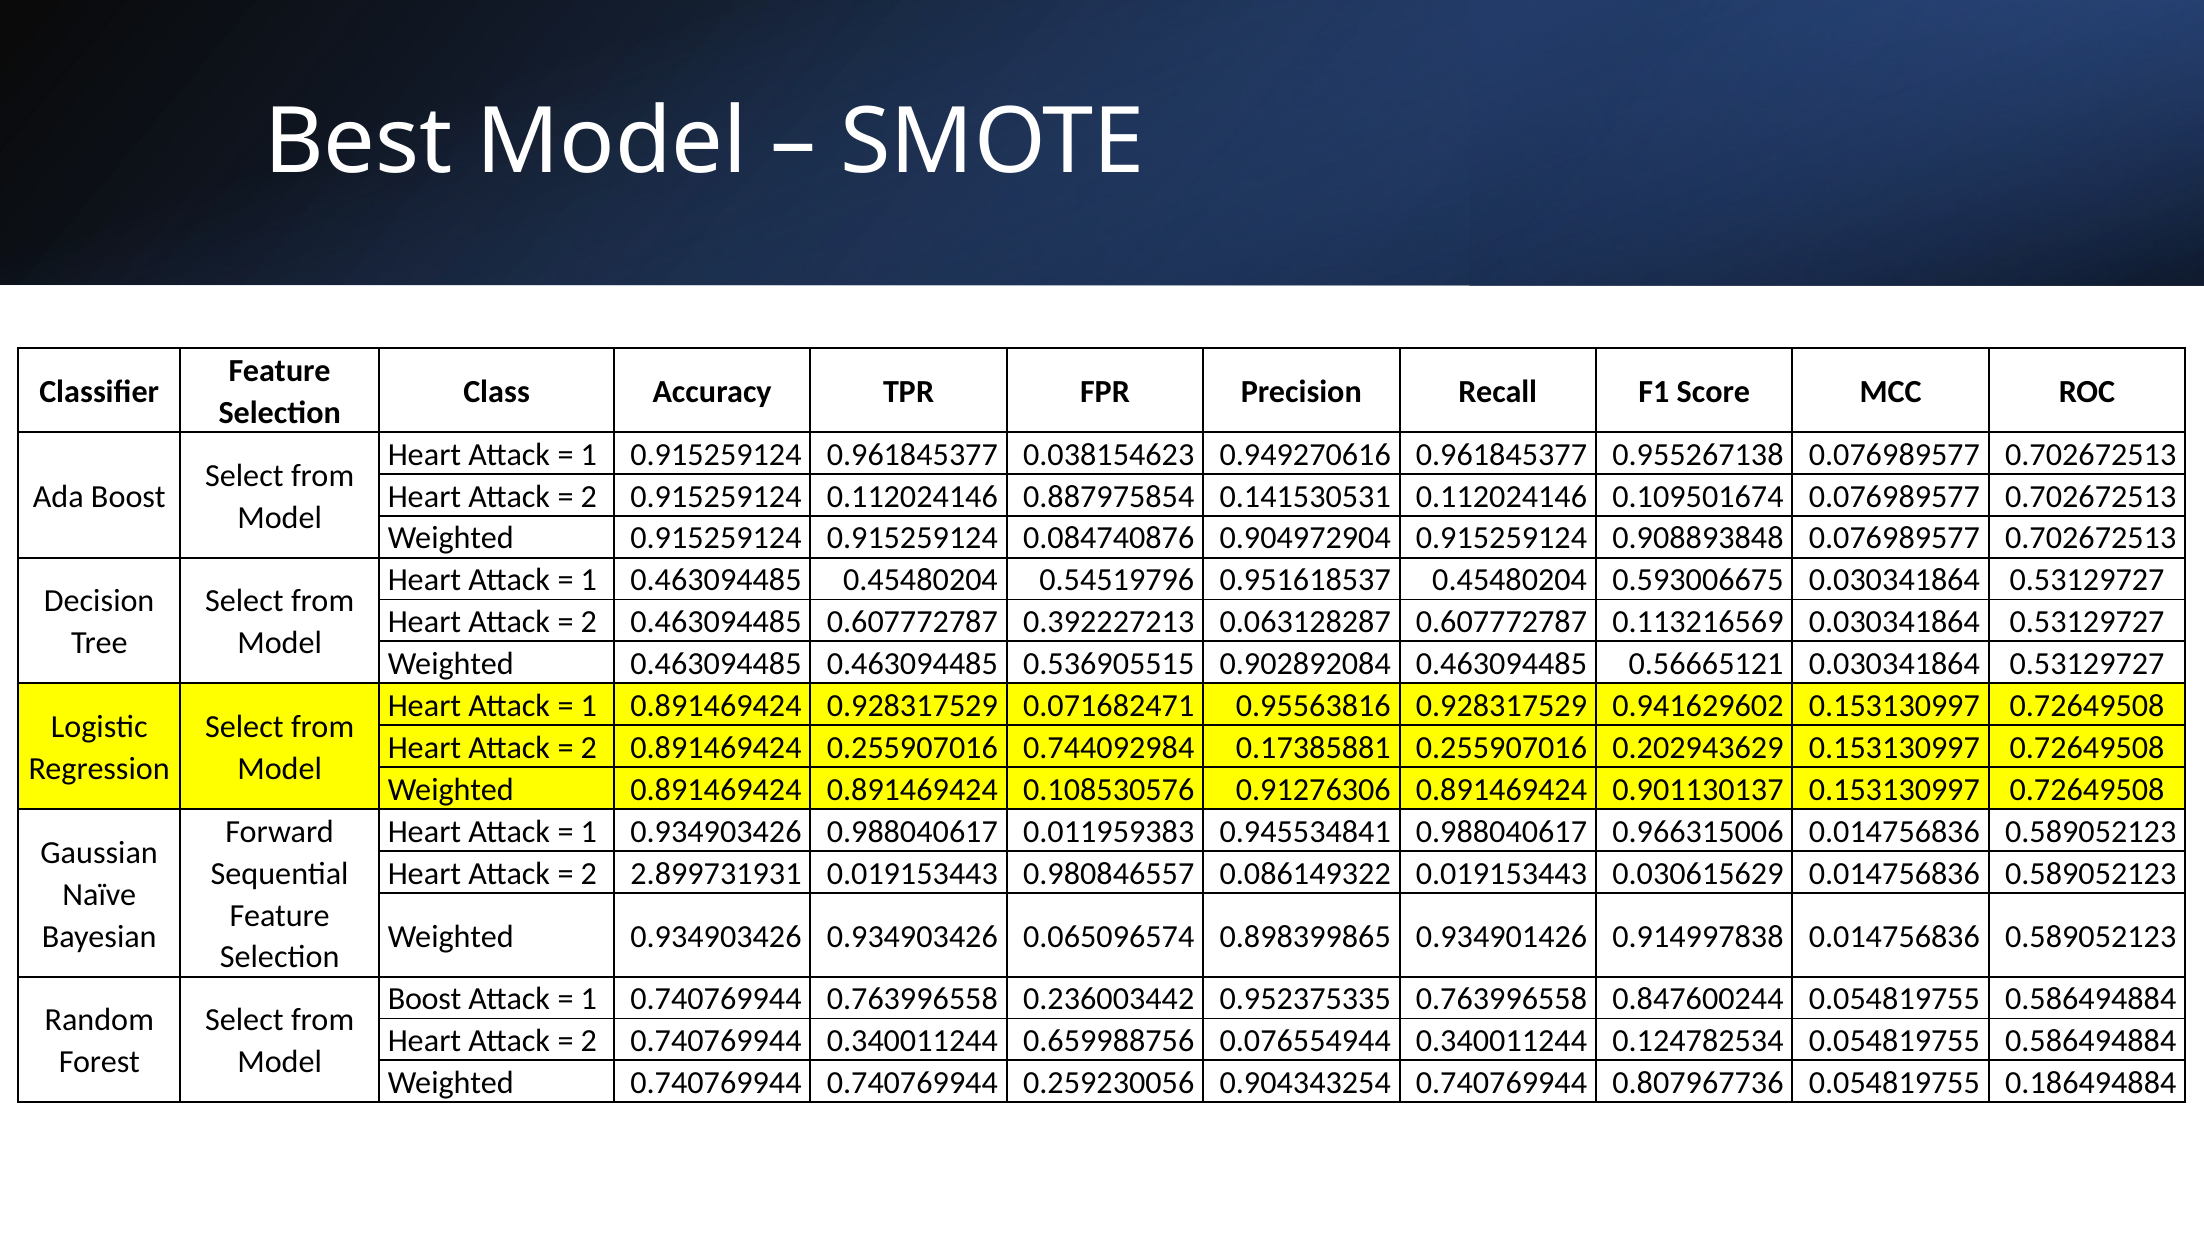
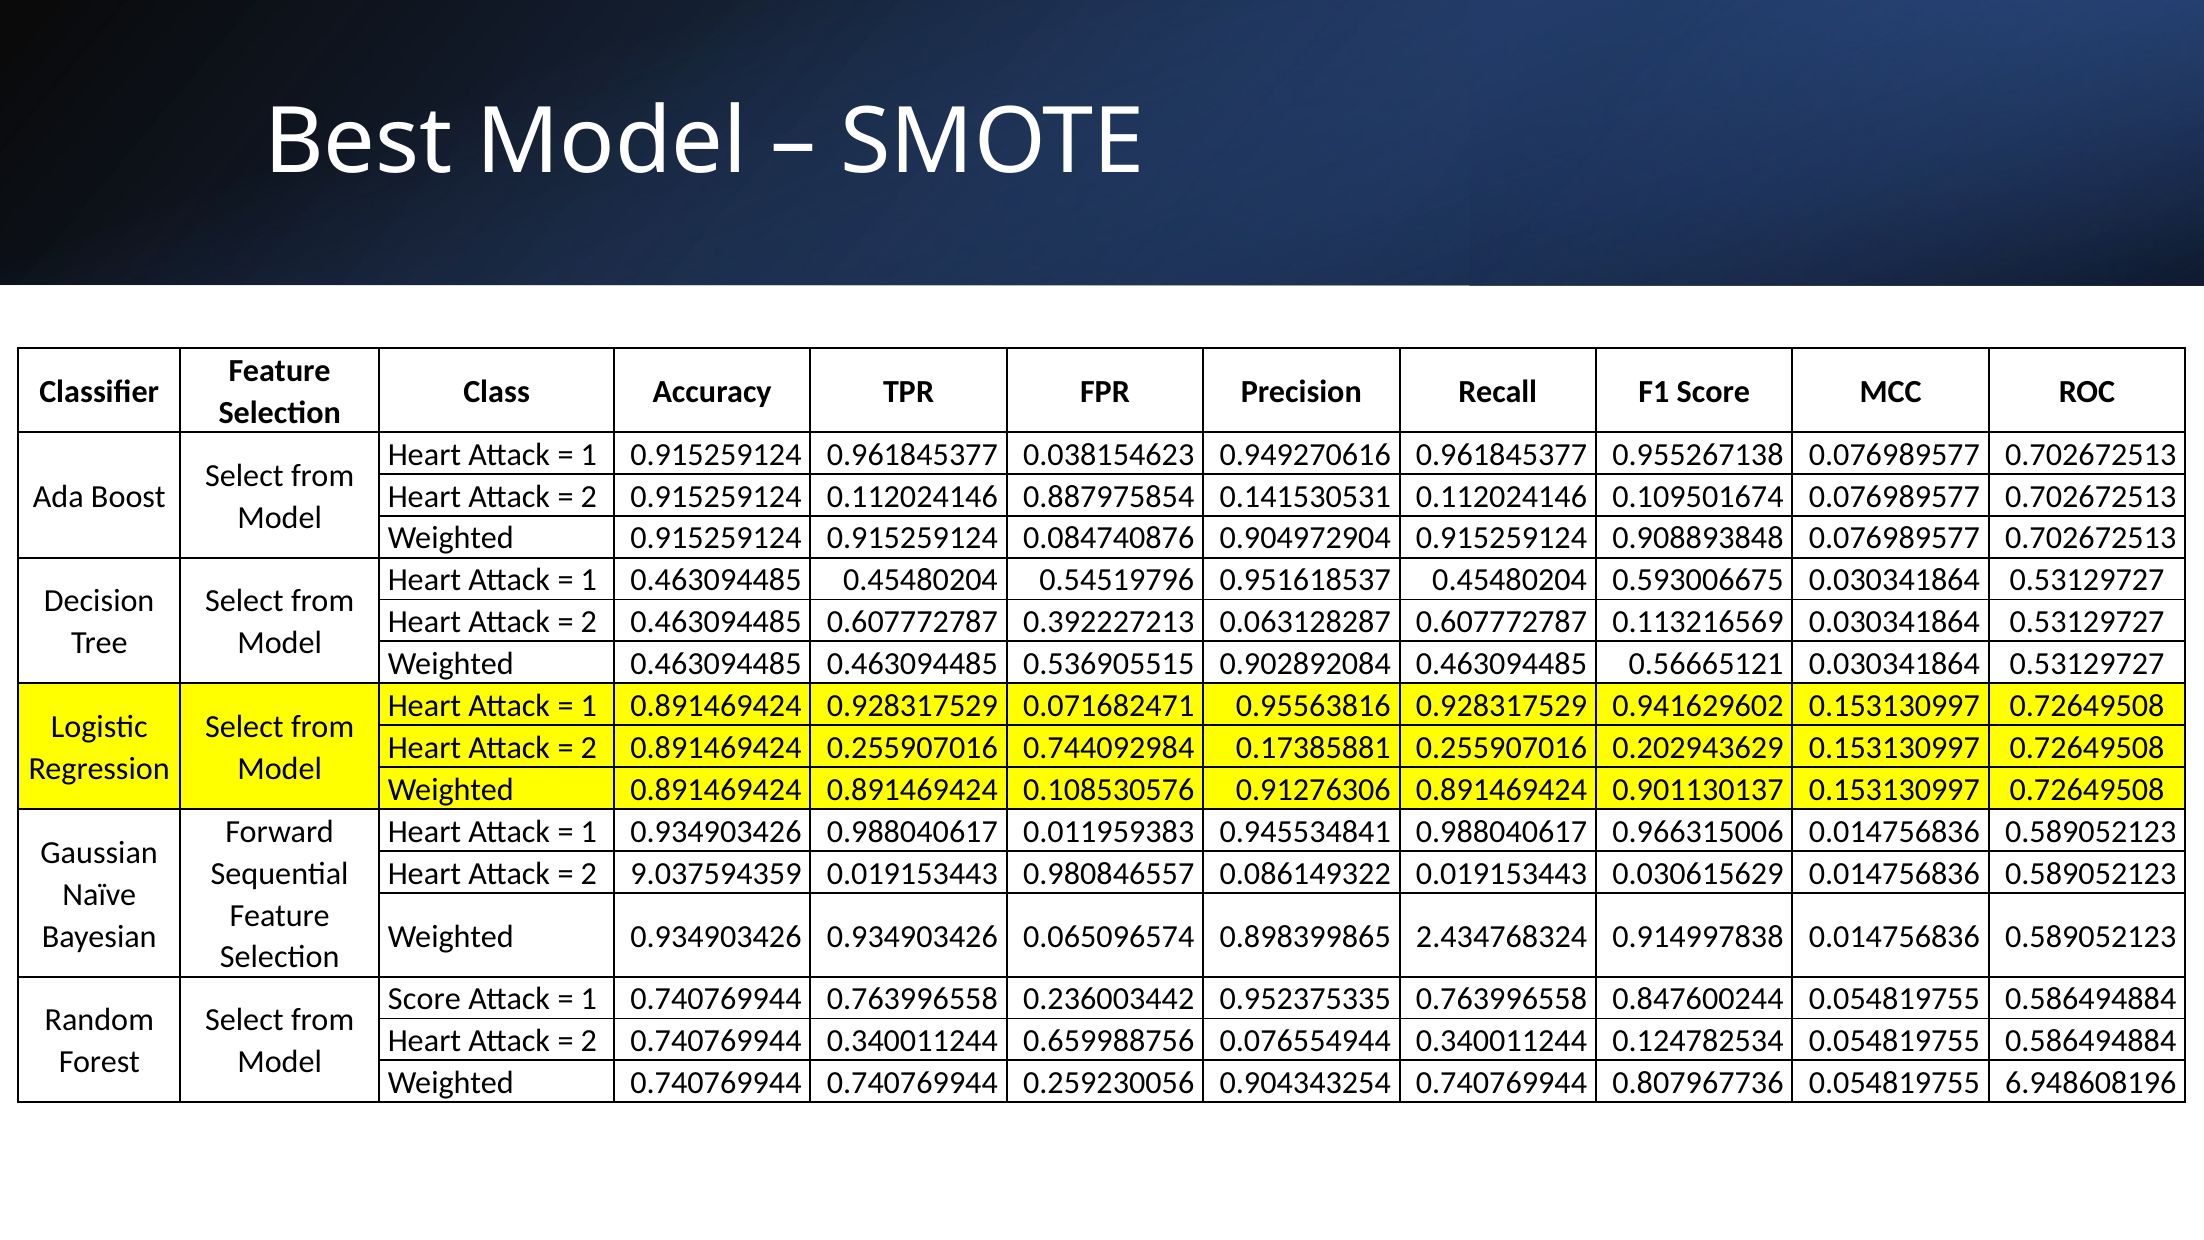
2.899731931: 2.899731931 -> 9.037594359
0.934901426: 0.934901426 -> 2.434768324
Boost at (425, 999): Boost -> Score
0.186494884: 0.186494884 -> 6.948608196
